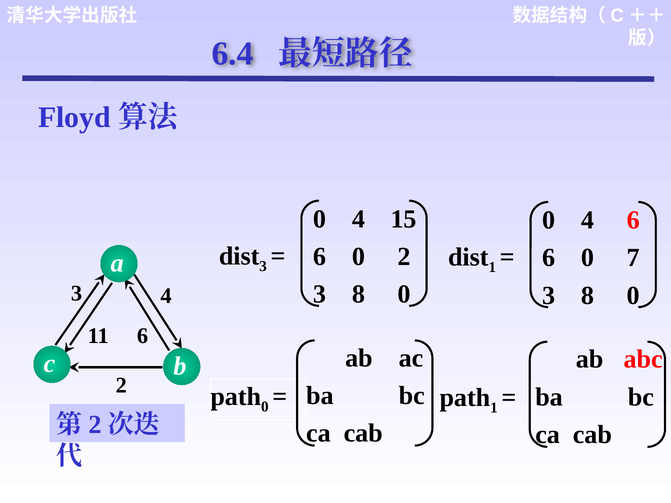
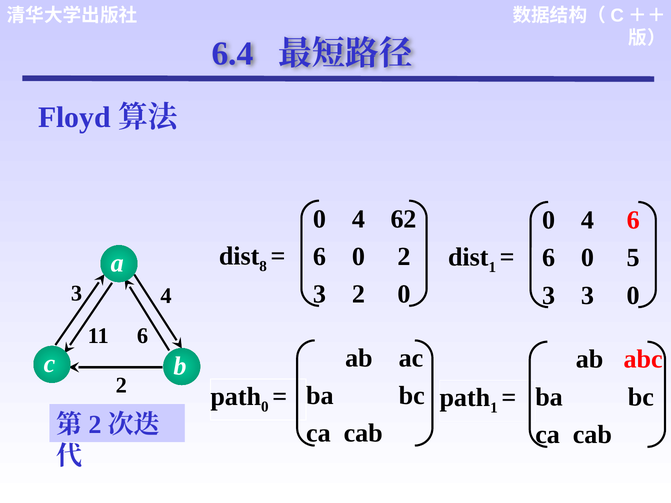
15: 15 -> 62
3 at (263, 266): 3 -> 8
7: 7 -> 5
8 at (358, 294): 8 -> 2
8 at (588, 296): 8 -> 3
